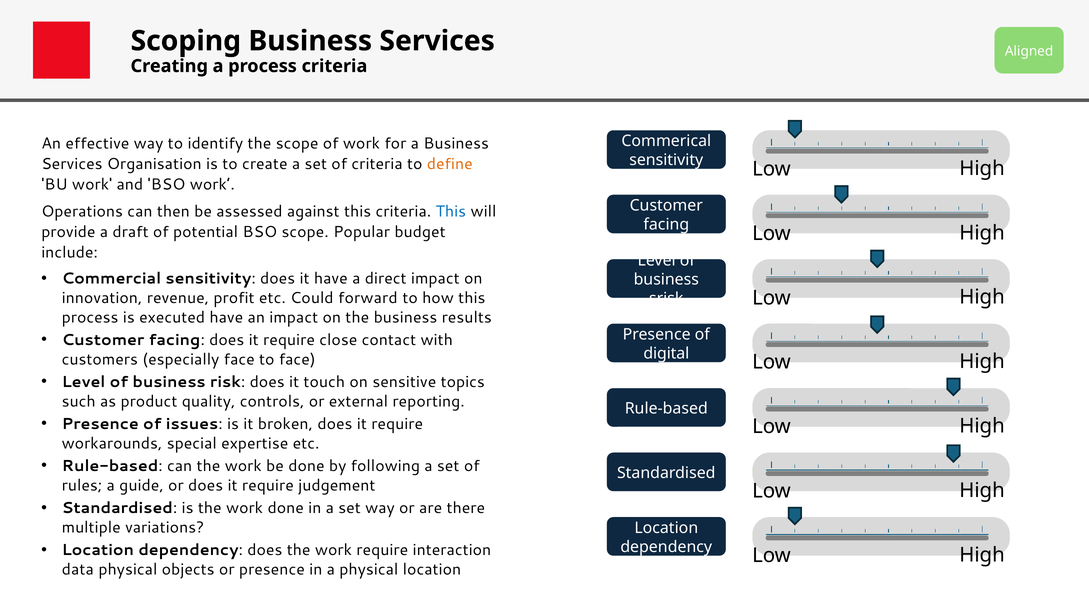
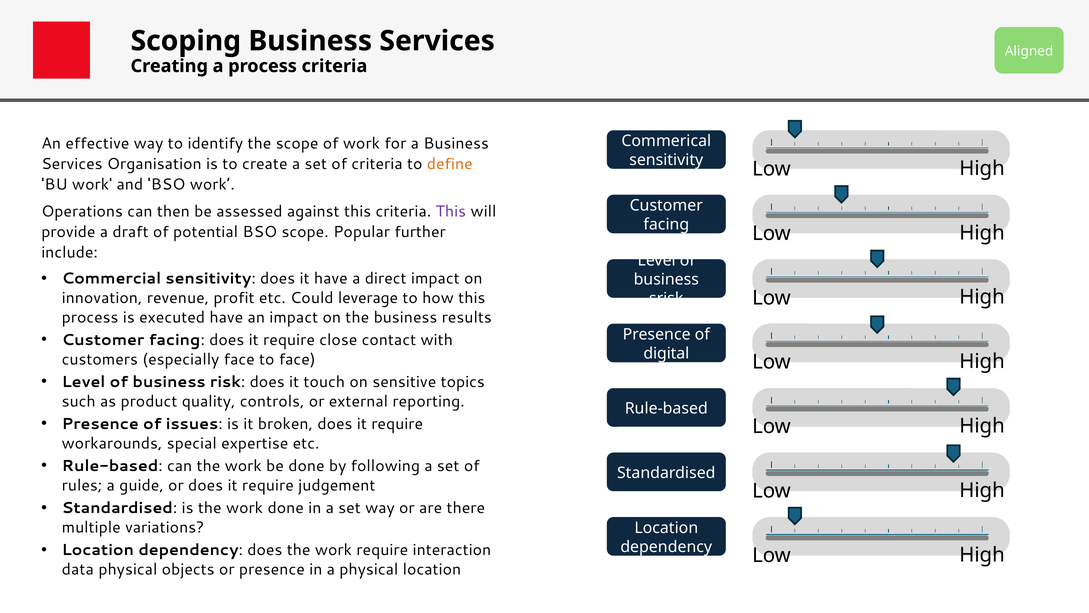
This at (451, 212) colour: blue -> purple
budget: budget -> further
forward: forward -> leverage
